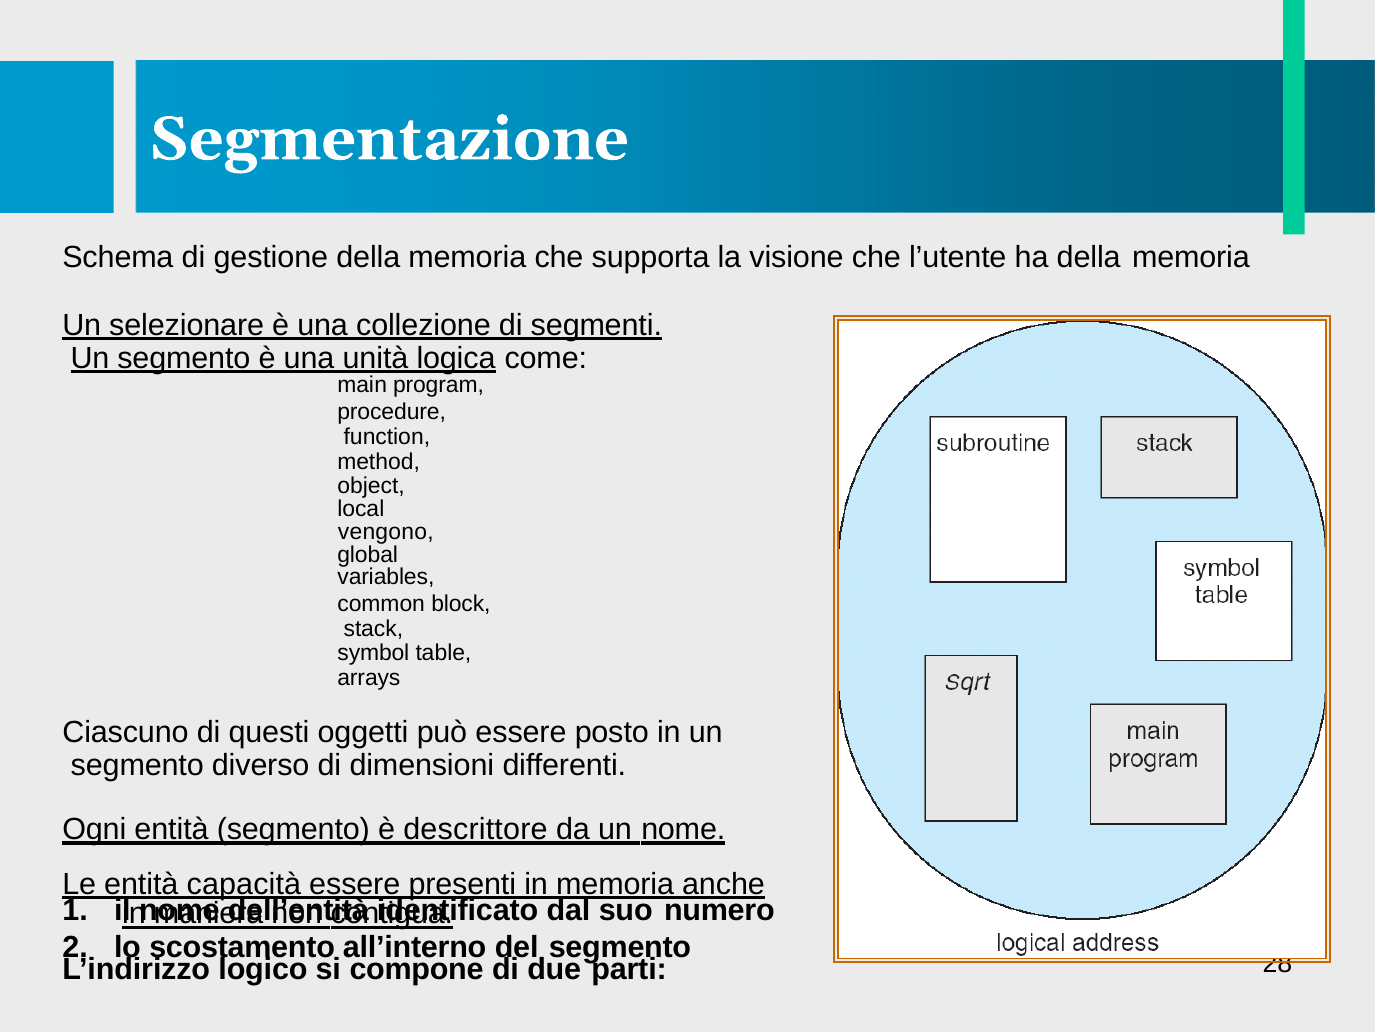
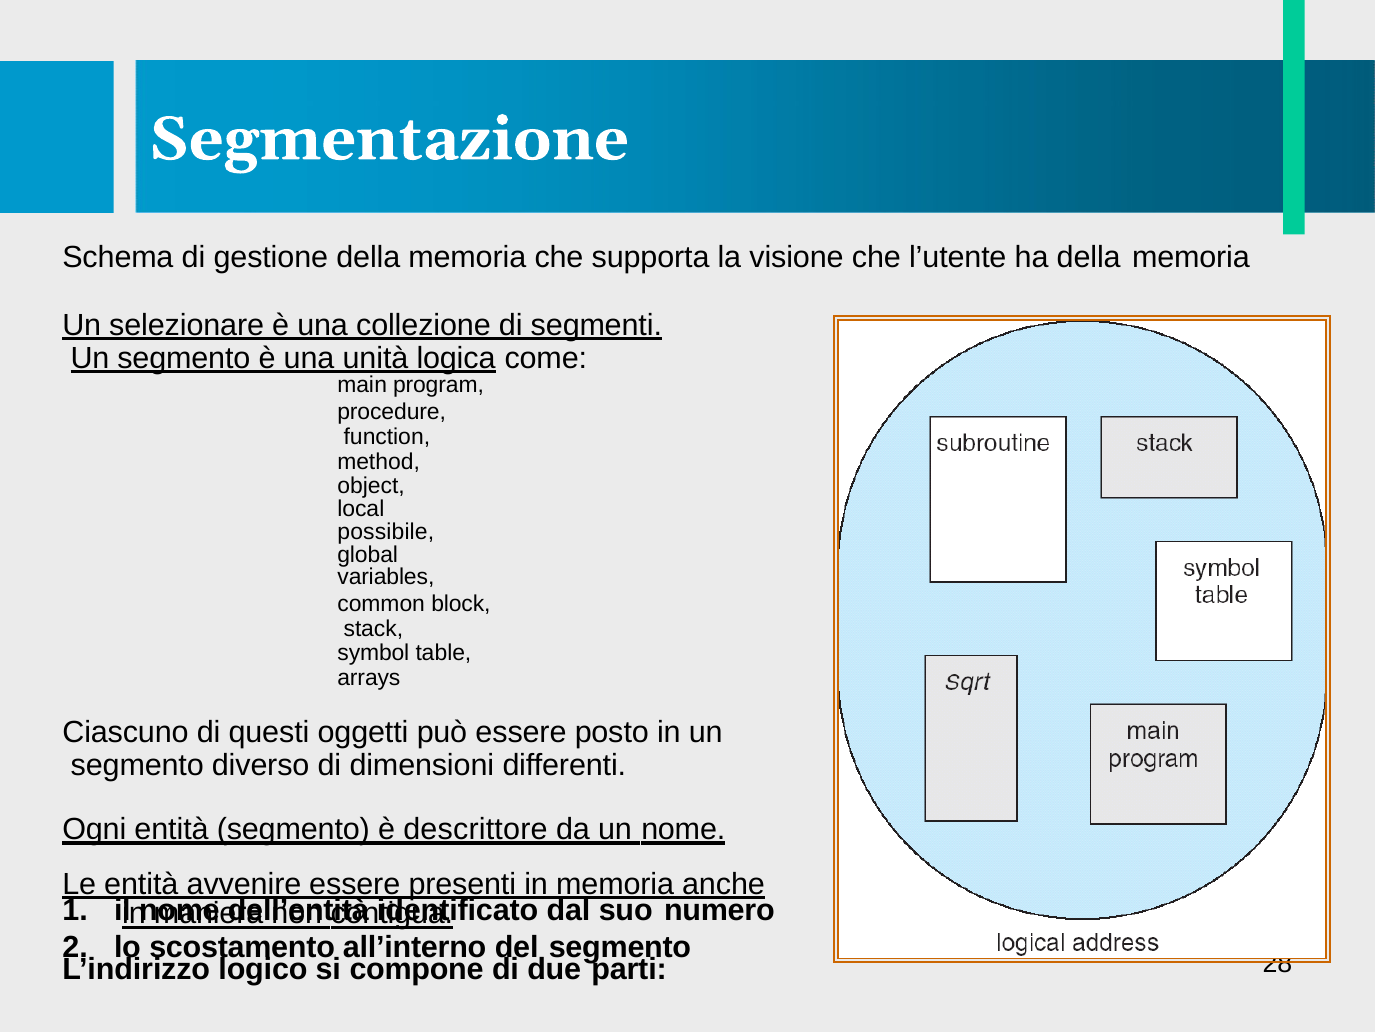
vengono: vengono -> possibile
capacità: capacità -> avvenire
